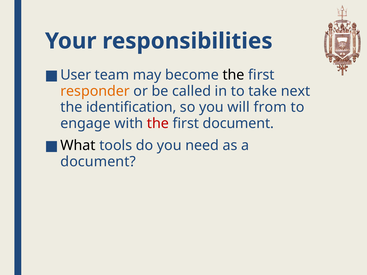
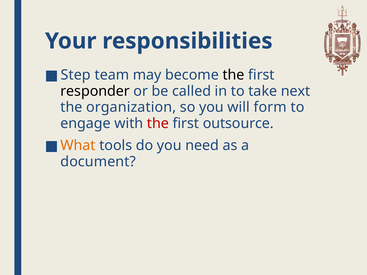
User: User -> Step
responder colour: orange -> black
identification: identification -> organization
from: from -> form
first document: document -> outsource
What colour: black -> orange
